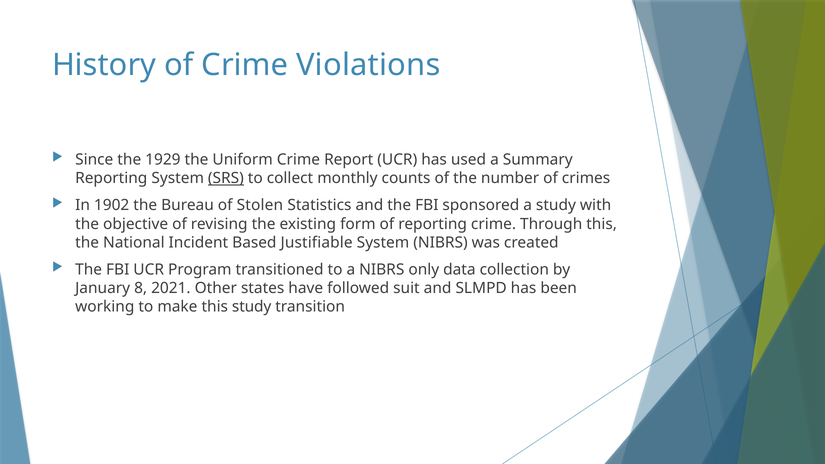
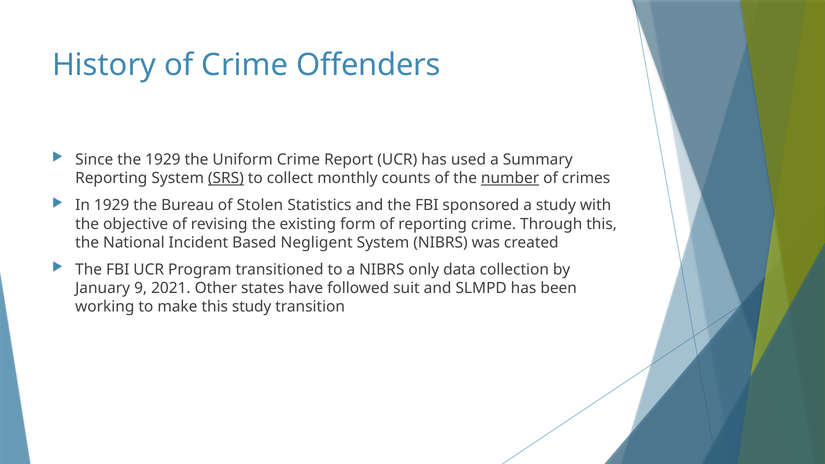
Violations: Violations -> Offenders
number underline: none -> present
In 1902: 1902 -> 1929
Justifiable: Justifiable -> Negligent
8: 8 -> 9
